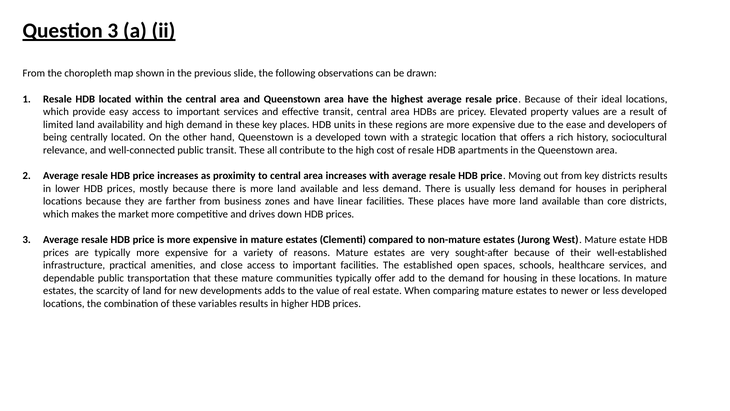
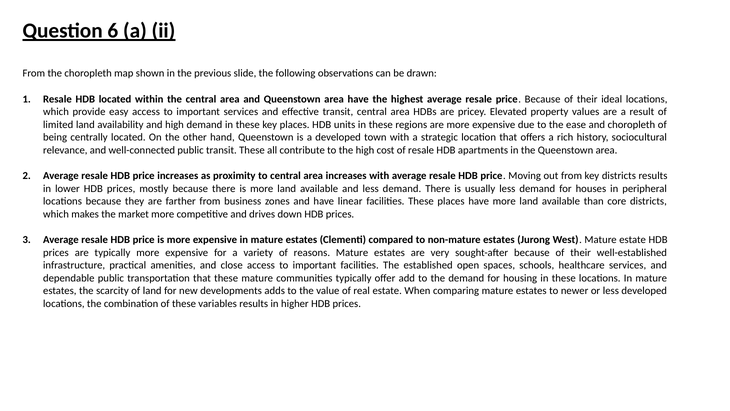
Question 3: 3 -> 6
and developers: developers -> choropleth
